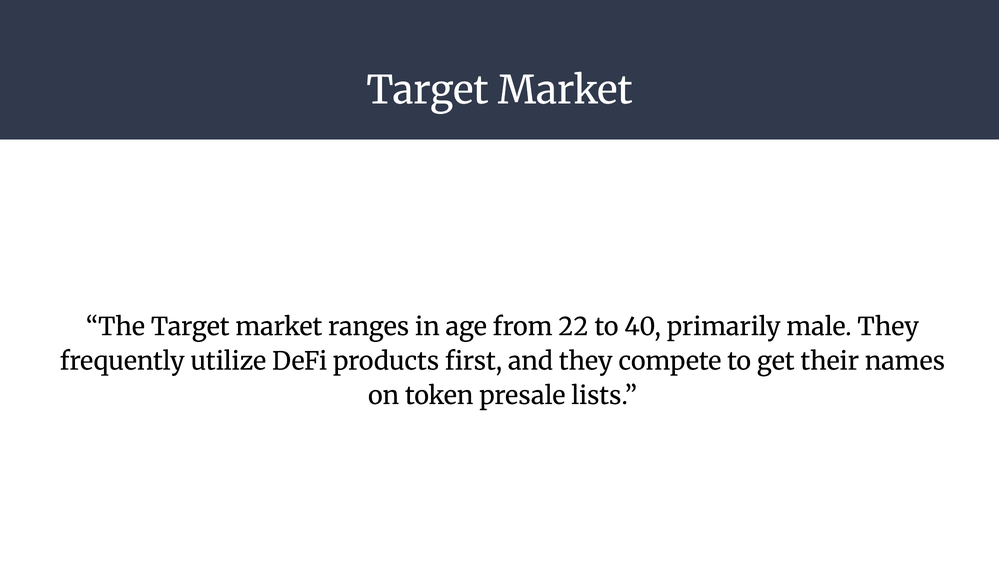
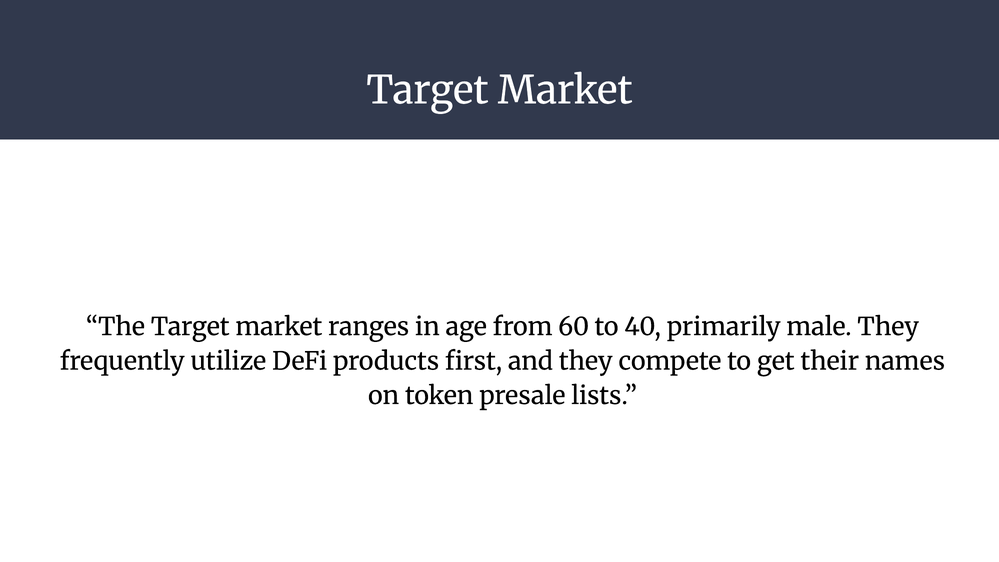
22: 22 -> 60
